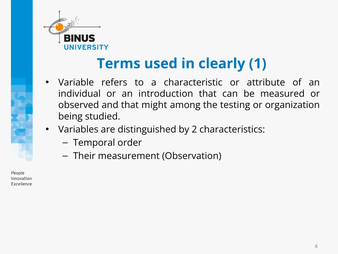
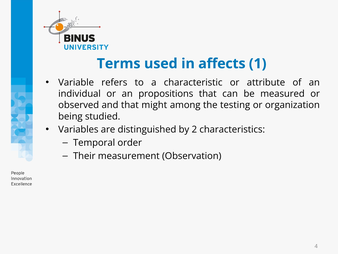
clearly: clearly -> affects
introduction: introduction -> propositions
